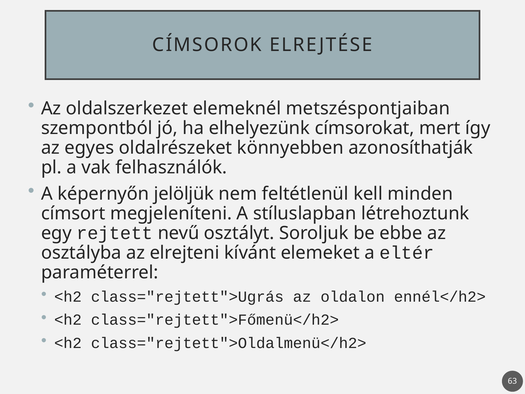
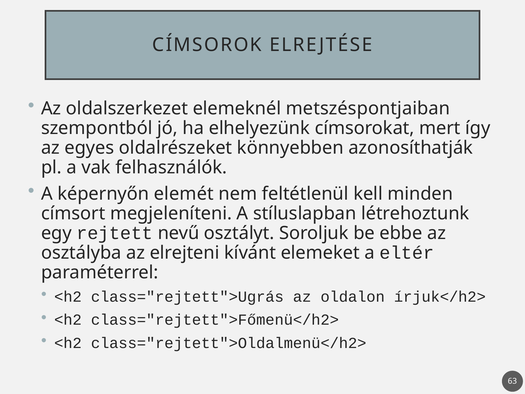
jelöljük: jelöljük -> elemét
ennél</h2>: ennél</h2> -> írjuk</h2>
